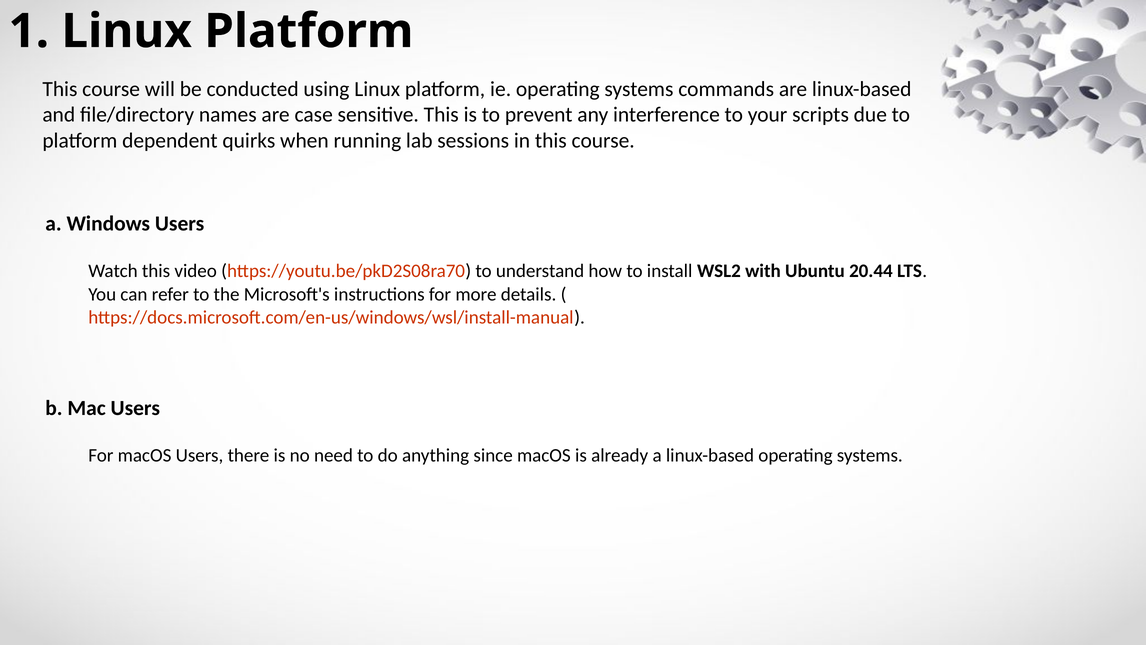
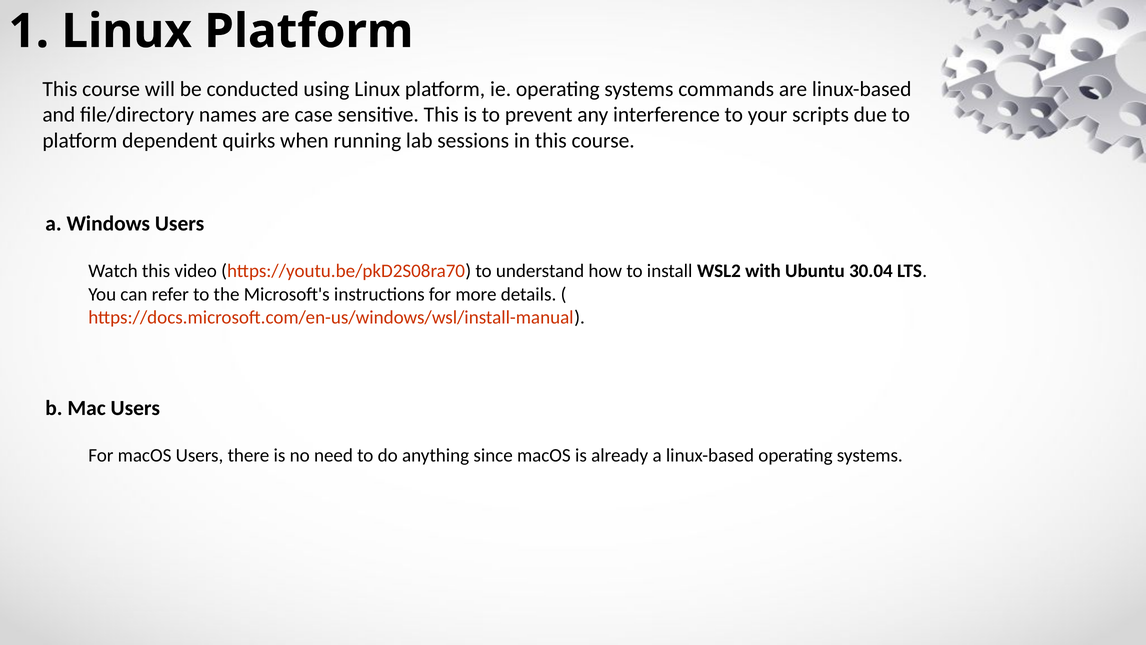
20.44: 20.44 -> 30.04
